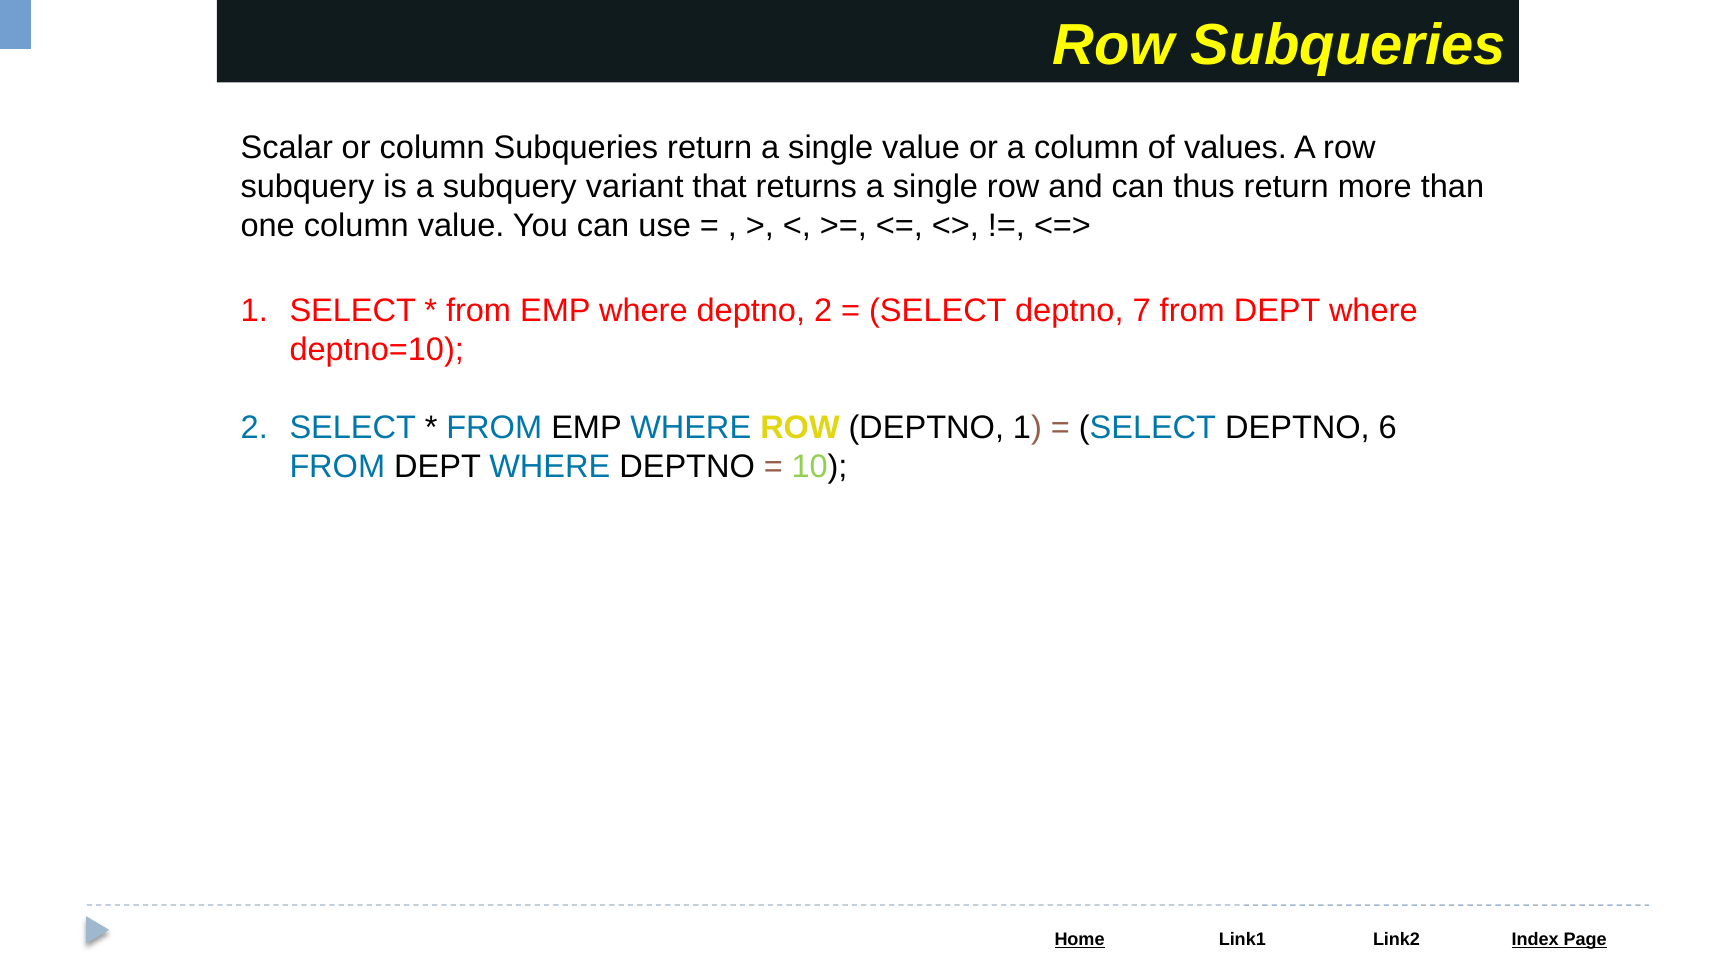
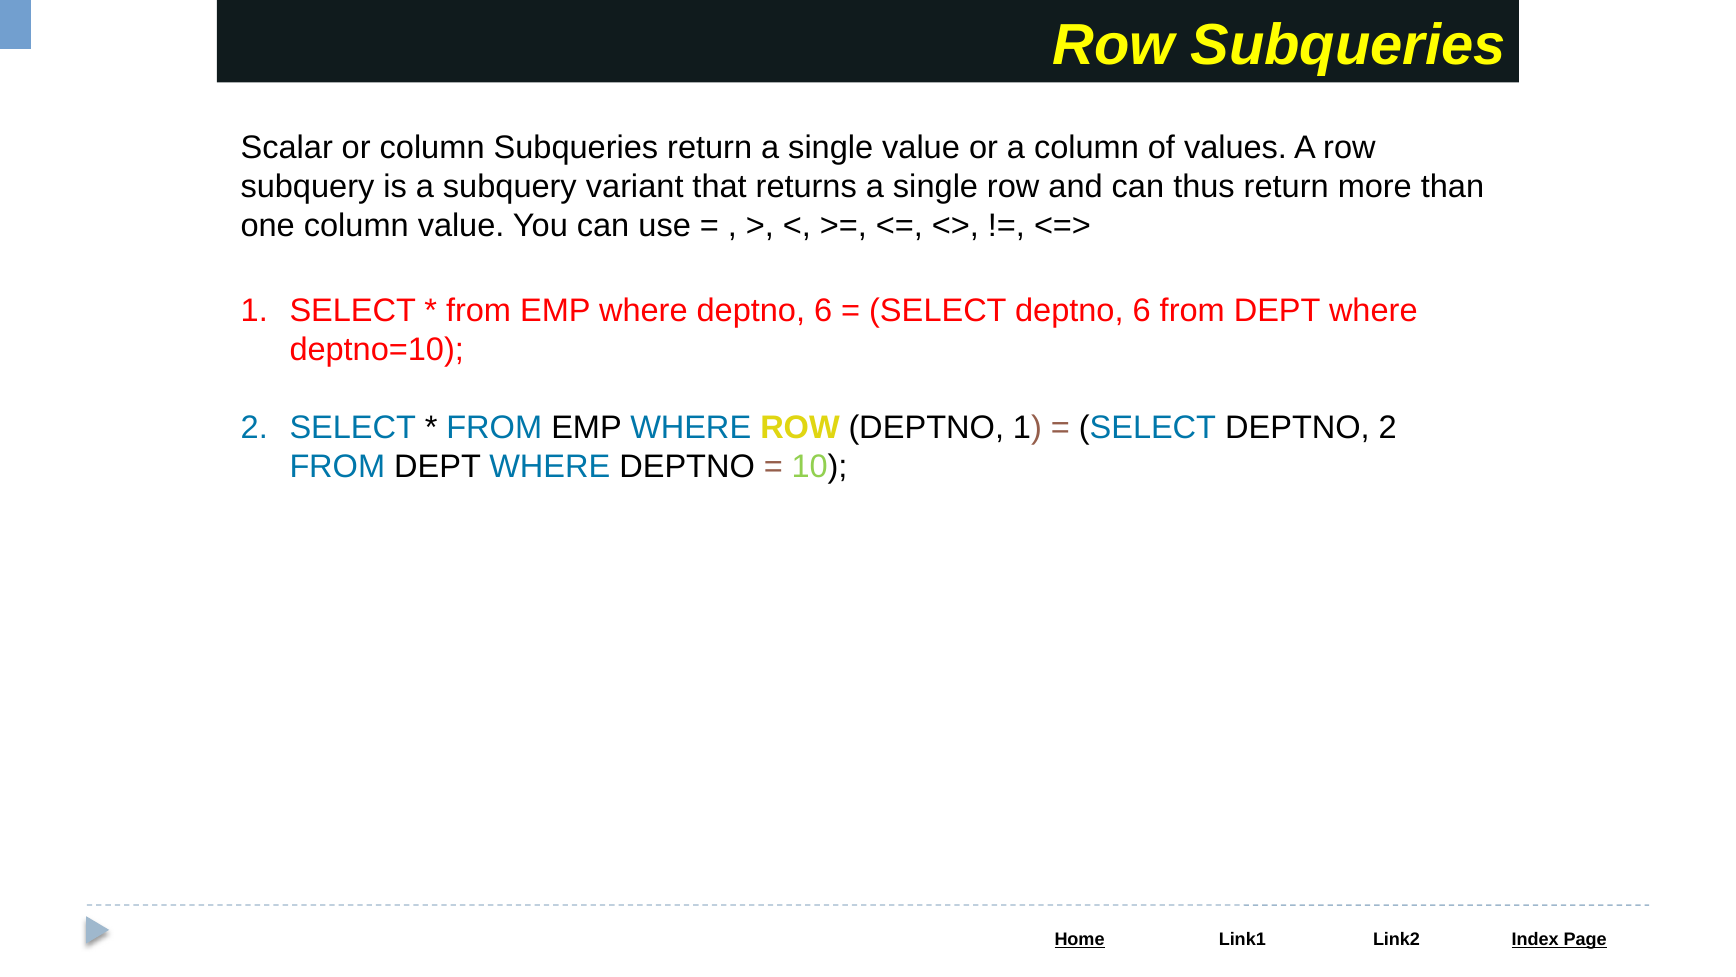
where deptno 2: 2 -> 6
SELECT deptno 7: 7 -> 6
DEPTNO 6: 6 -> 2
